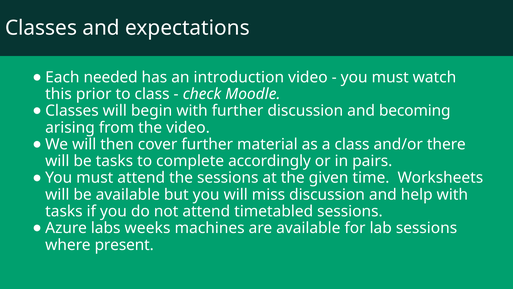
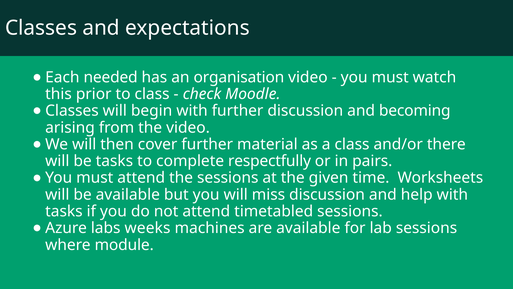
introduction: introduction -> organisation
accordingly: accordingly -> respectfully
present: present -> module
